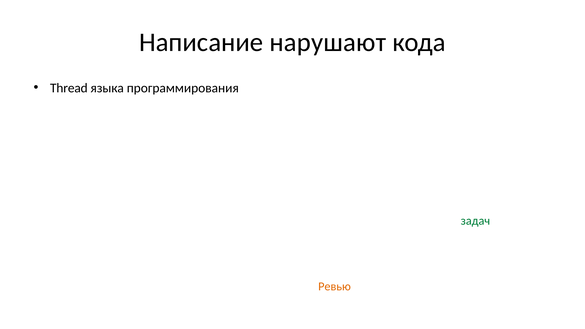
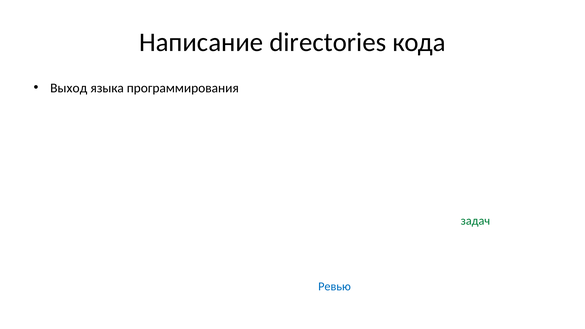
нарушают: нарушают -> directories
Thread: Thread -> Выход
Ревью colour: orange -> blue
